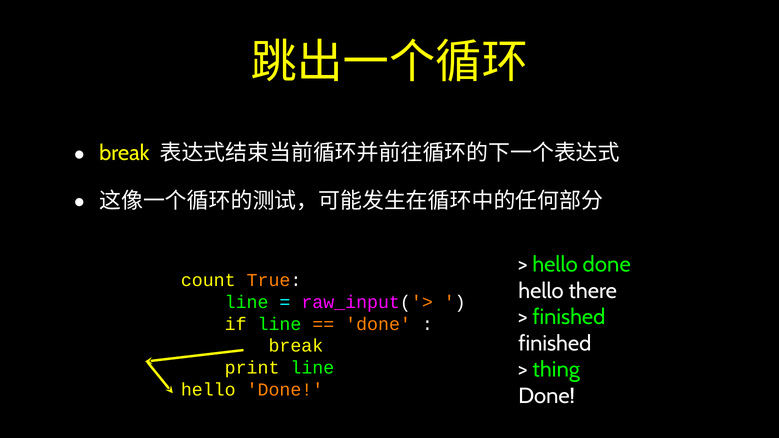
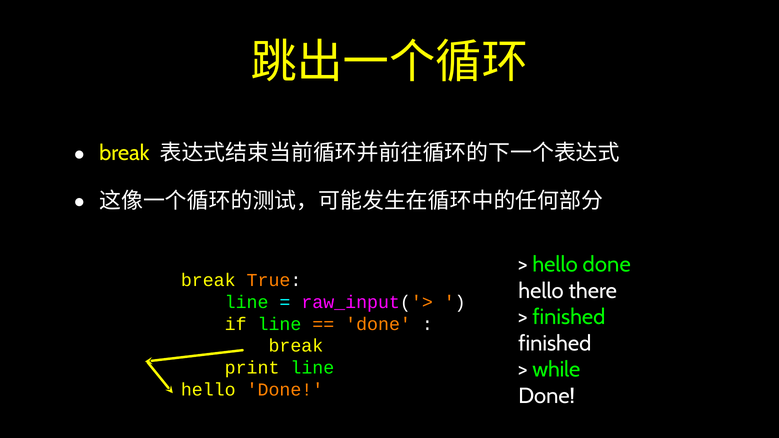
count at (208, 280): count -> break
thing: thing -> while
